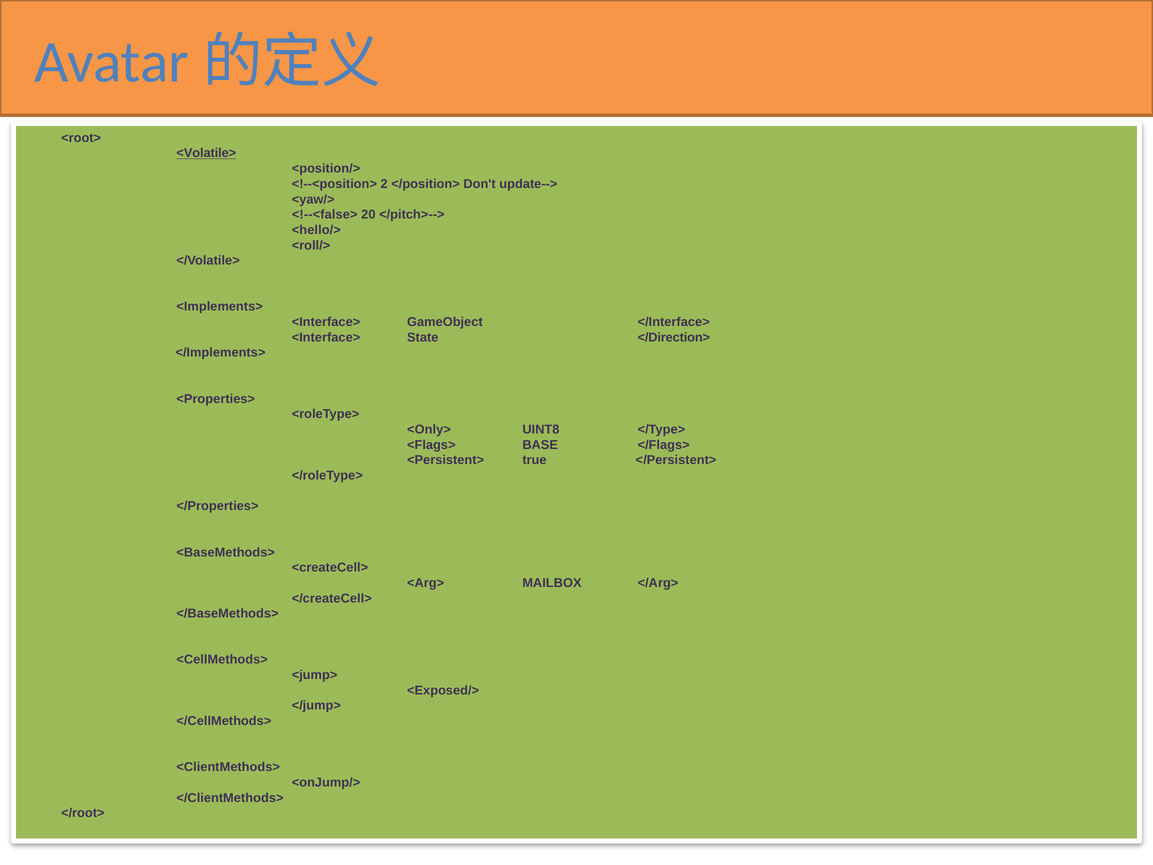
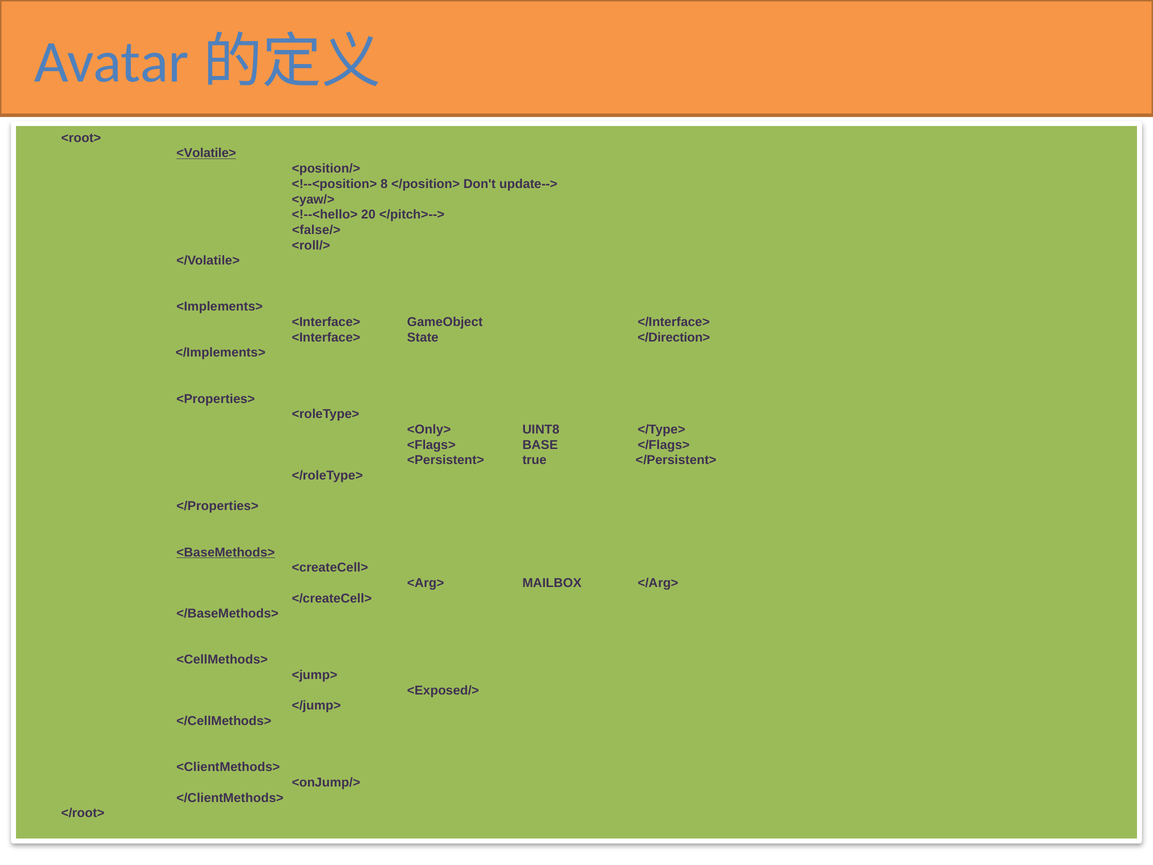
2: 2 -> 8
<!--<false>: <!--<false> -> <!--<hello>
<hello/>: <hello/> -> <false/>
<BaseMethods> underline: none -> present
